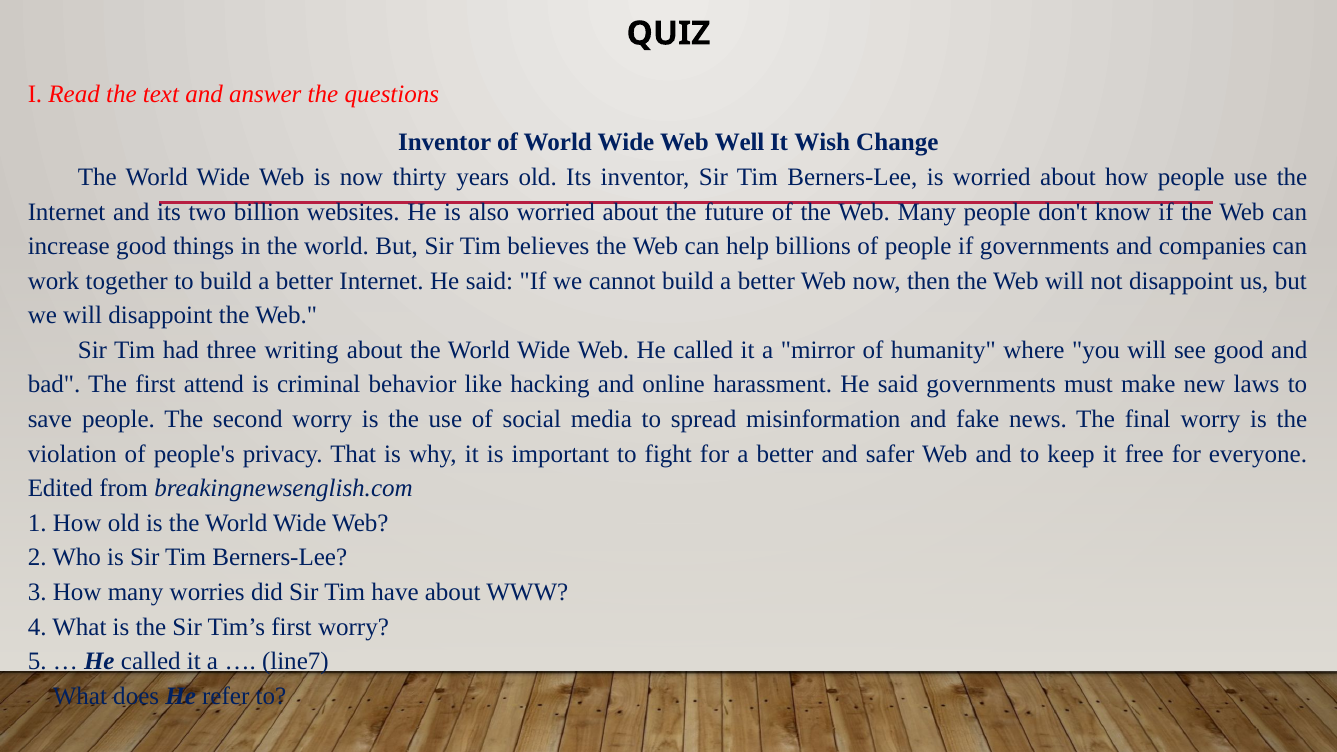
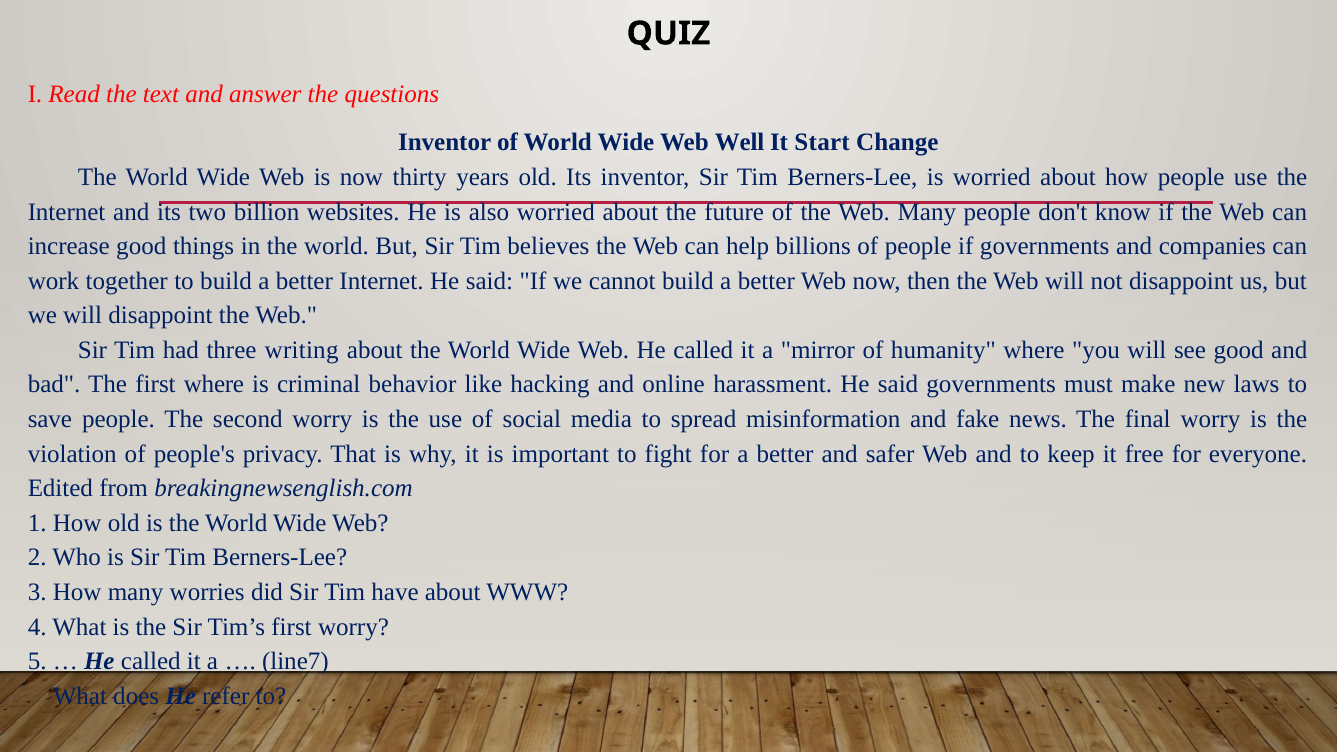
Wish: Wish -> Start
first attend: attend -> where
